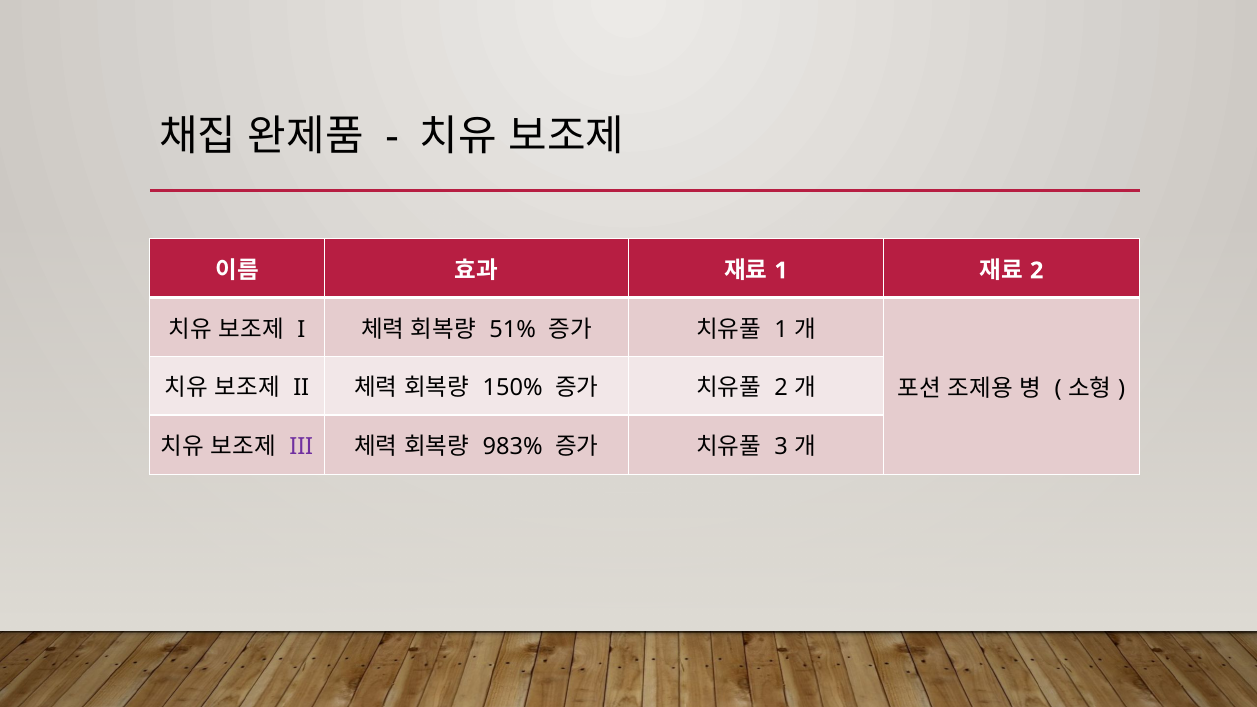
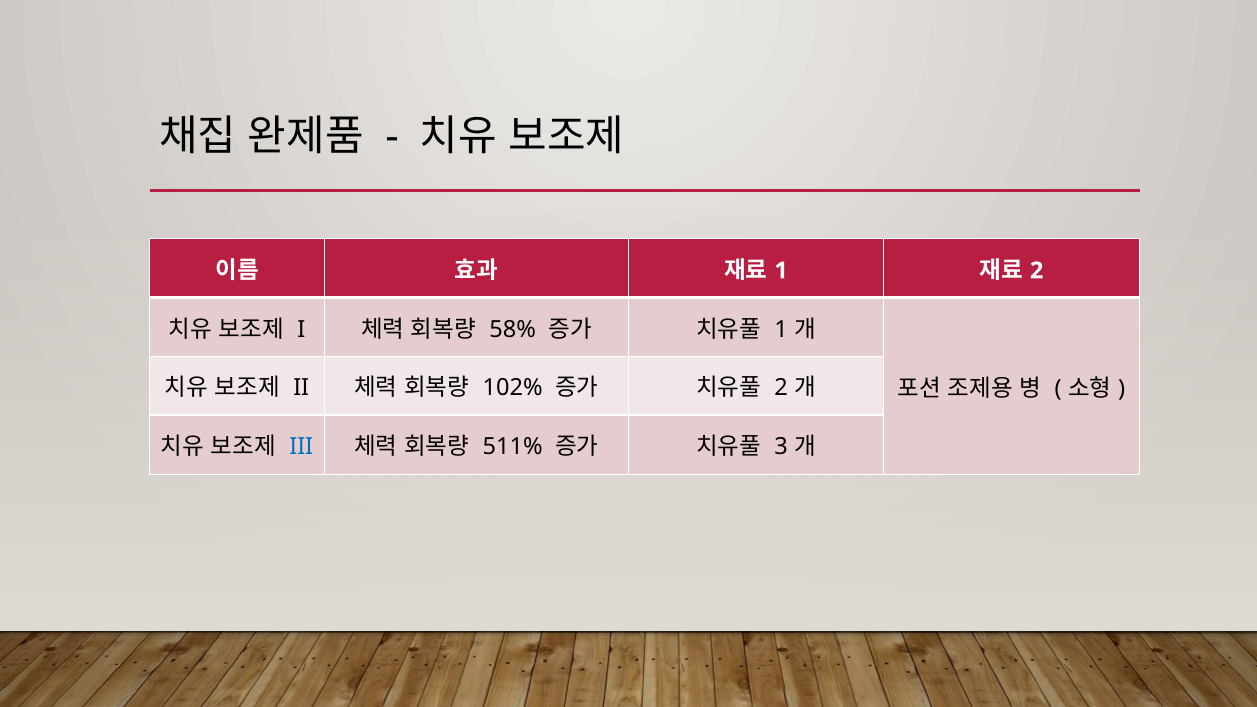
51%: 51% -> 58%
150%: 150% -> 102%
III colour: purple -> blue
983%: 983% -> 511%
